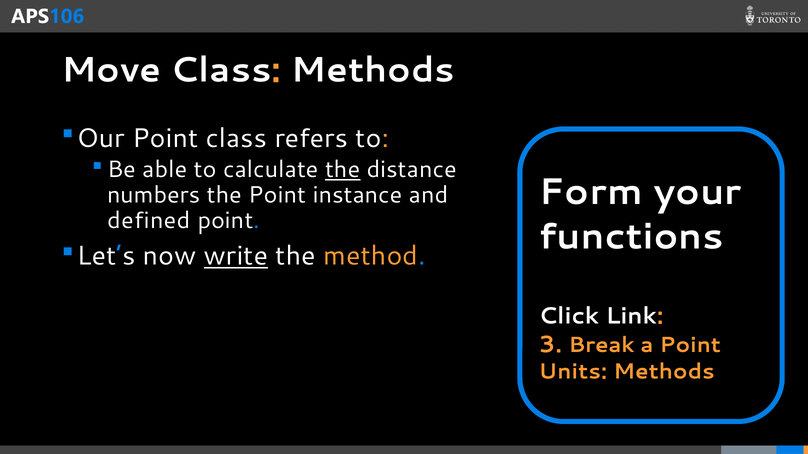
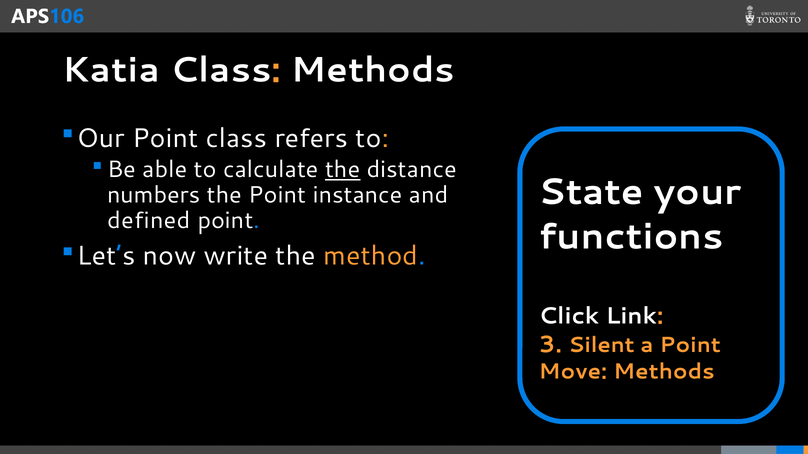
Move: Move -> Katia
Form: Form -> State
write underline: present -> none
Break: Break -> Silent
Units: Units -> Move
